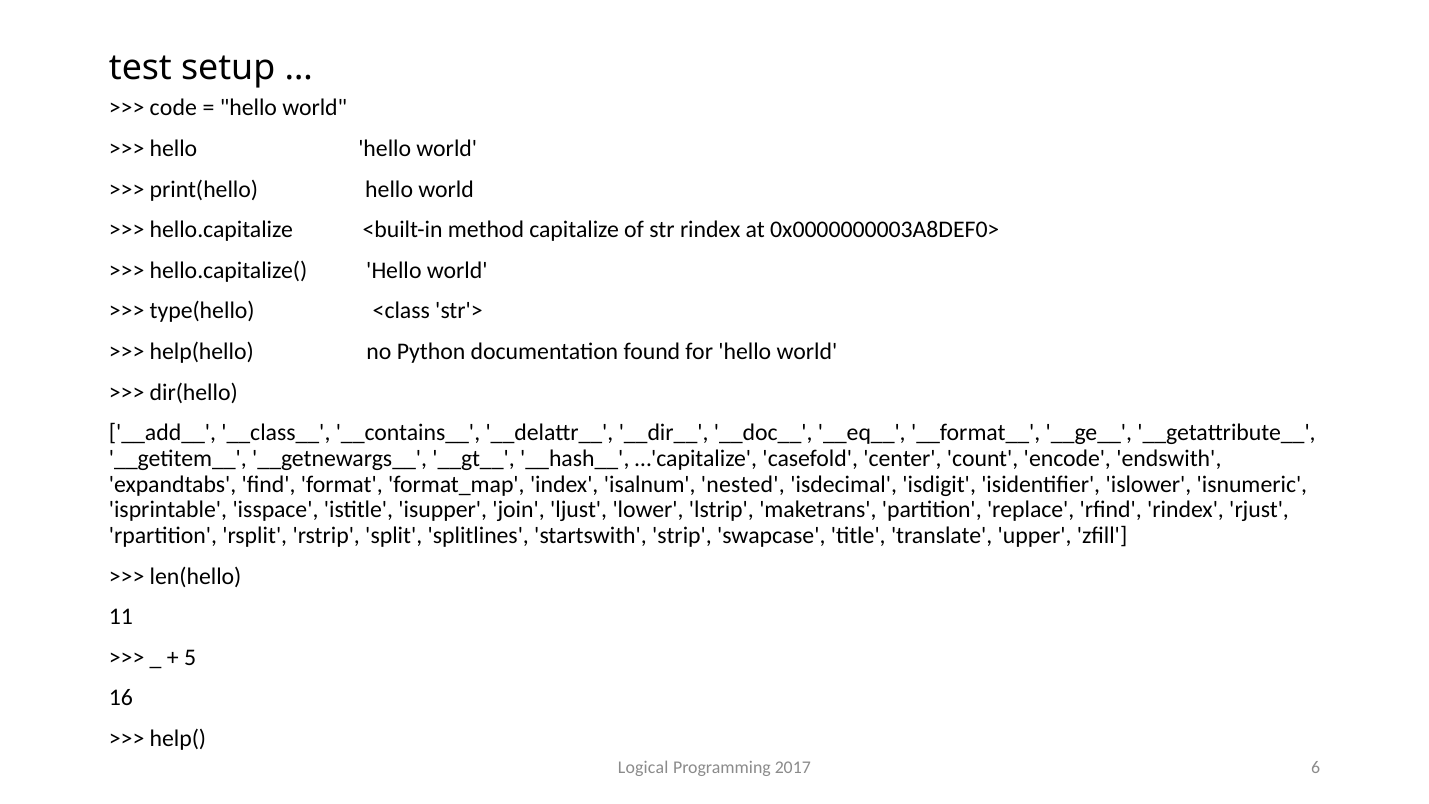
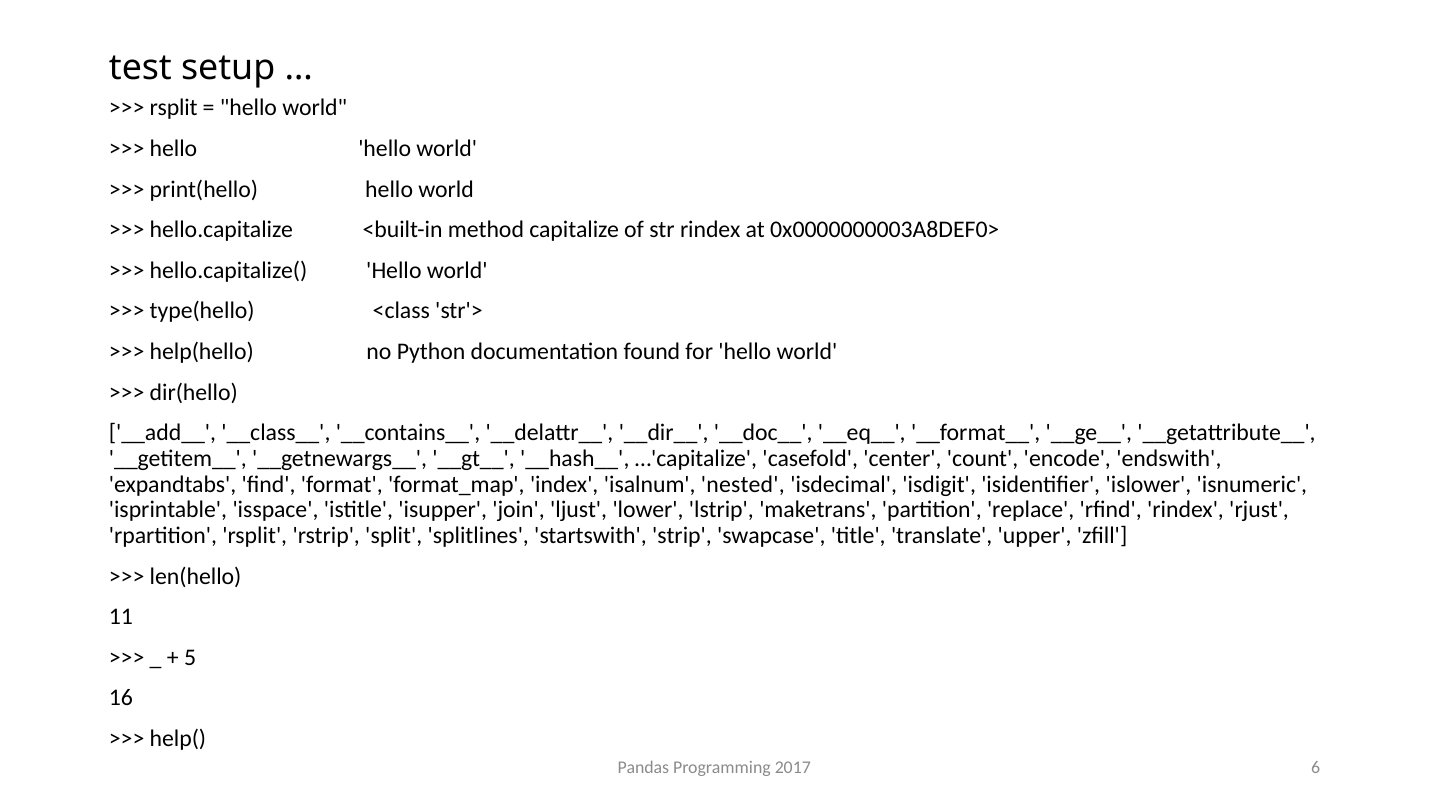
code at (173, 108): code -> rsplit
Logical: Logical -> Pandas
